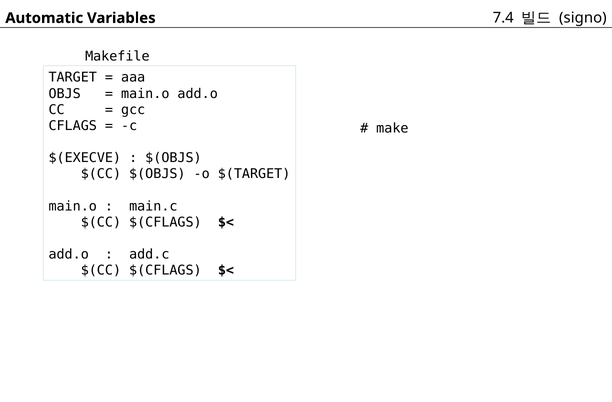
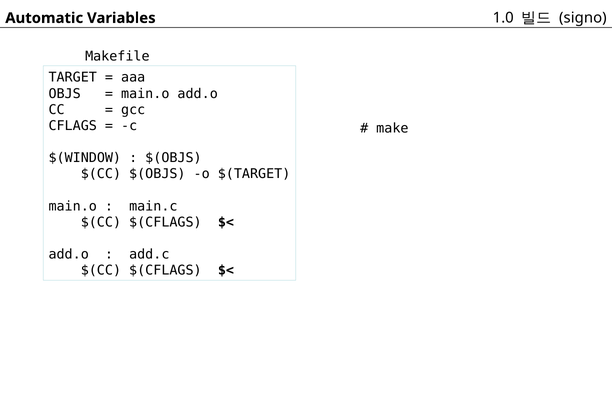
7.4: 7.4 -> 1.0
$(EXECVE: $(EXECVE -> $(WINDOW
